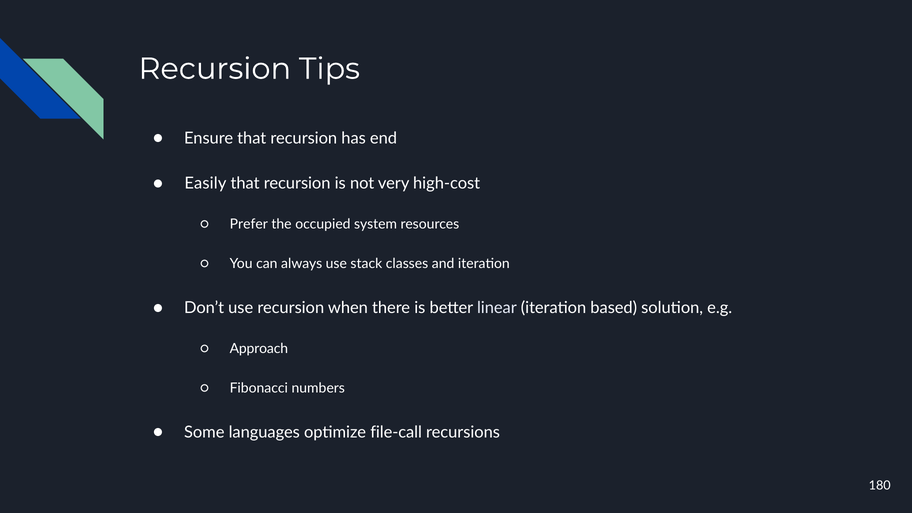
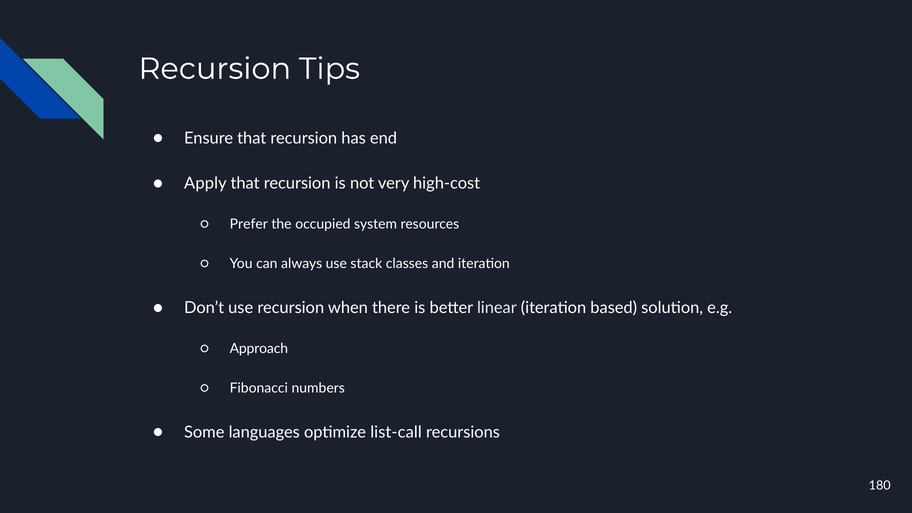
Easily: Easily -> Apply
file-call: file-call -> list-call
